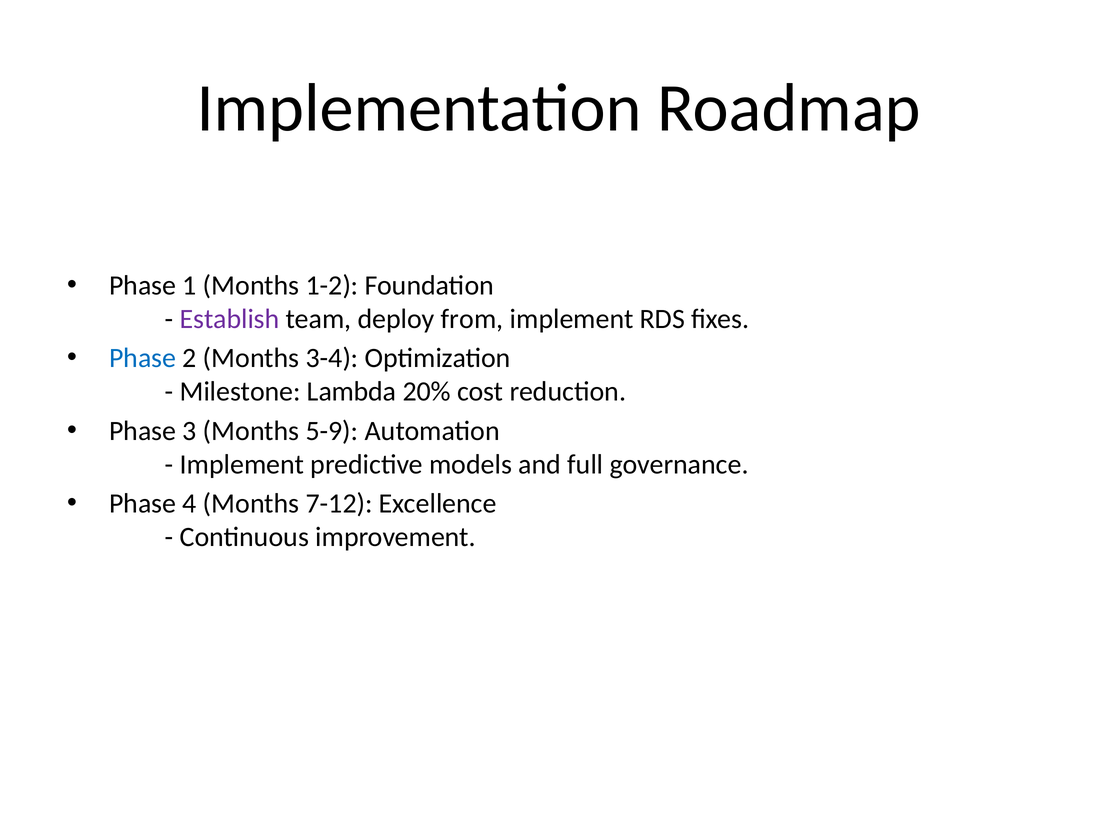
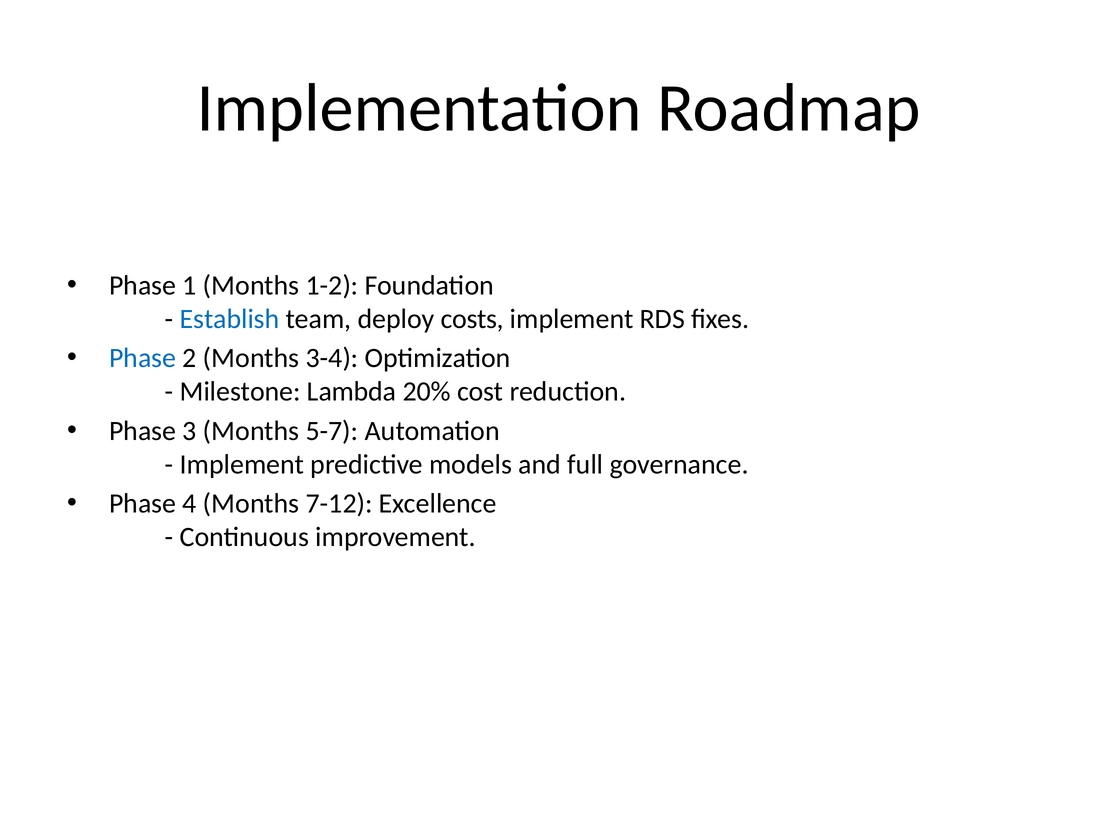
Establish colour: purple -> blue
from: from -> costs
5-9: 5-9 -> 5-7
